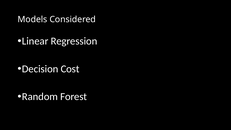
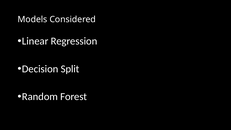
Cost: Cost -> Split
